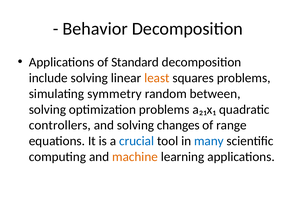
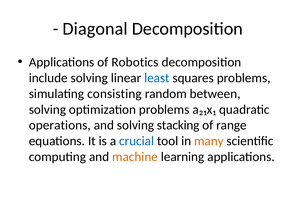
Behavior: Behavior -> Diagonal
Standard: Standard -> Robotics
least colour: orange -> blue
symmetry: symmetry -> consisting
controllers: controllers -> operations
changes: changes -> stacking
many colour: blue -> orange
